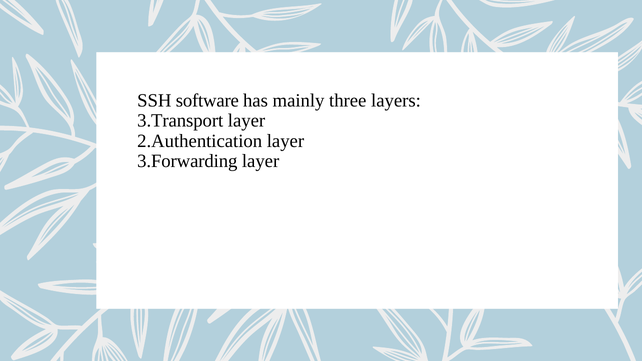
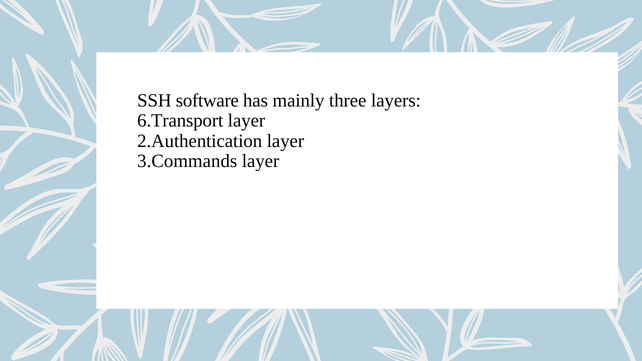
3.Transport: 3.Transport -> 6.Transport
3.Forwarding: 3.Forwarding -> 3.Commands
